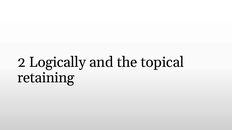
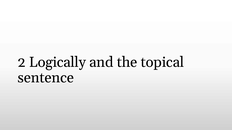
retaining: retaining -> sentence
